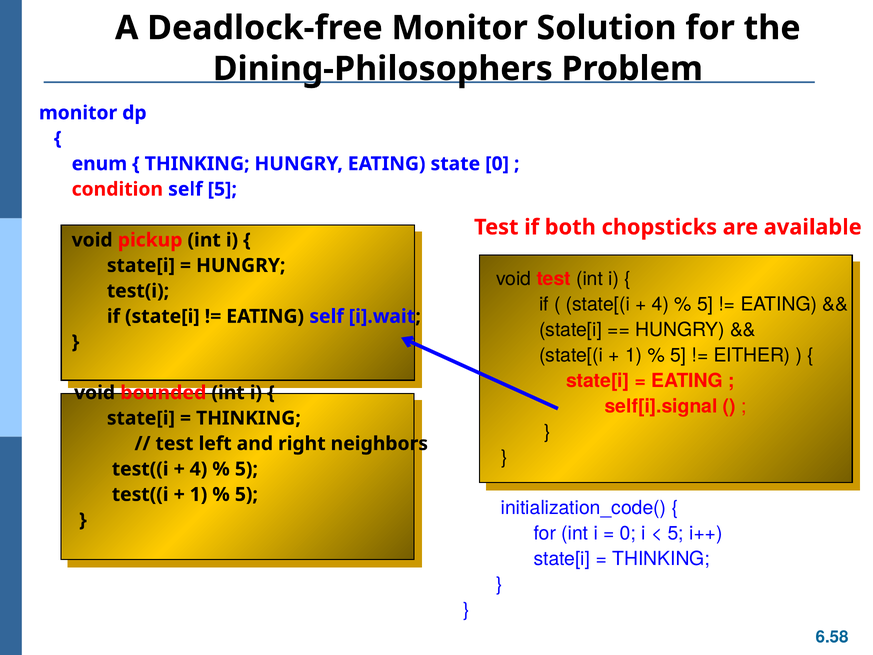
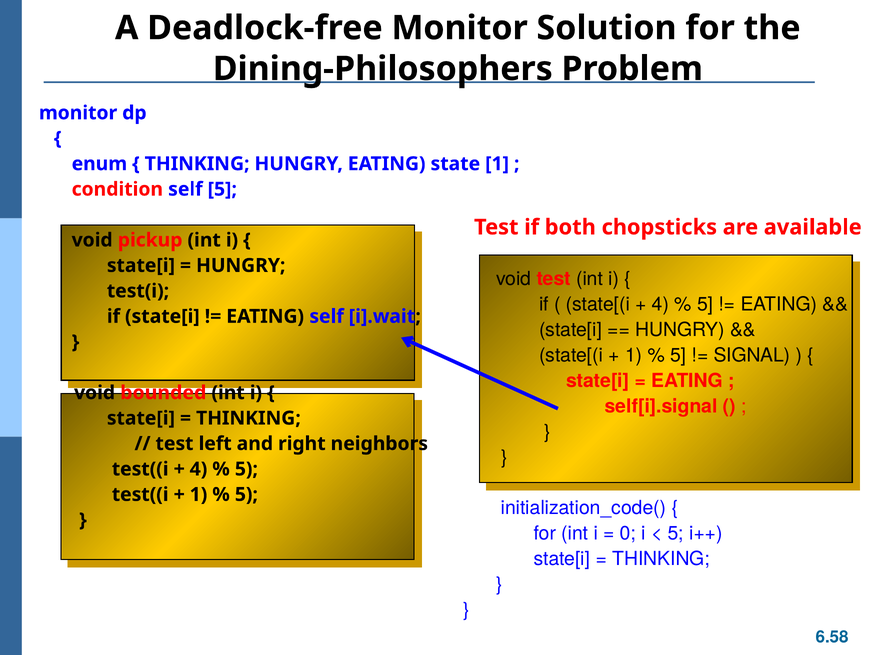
state 0: 0 -> 1
EITHER: EITHER -> SIGNAL
